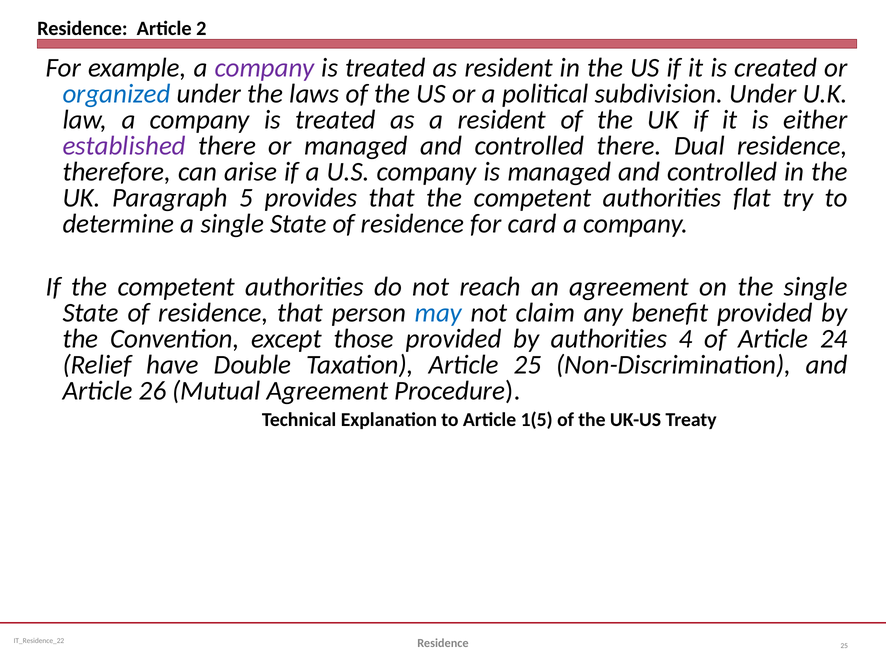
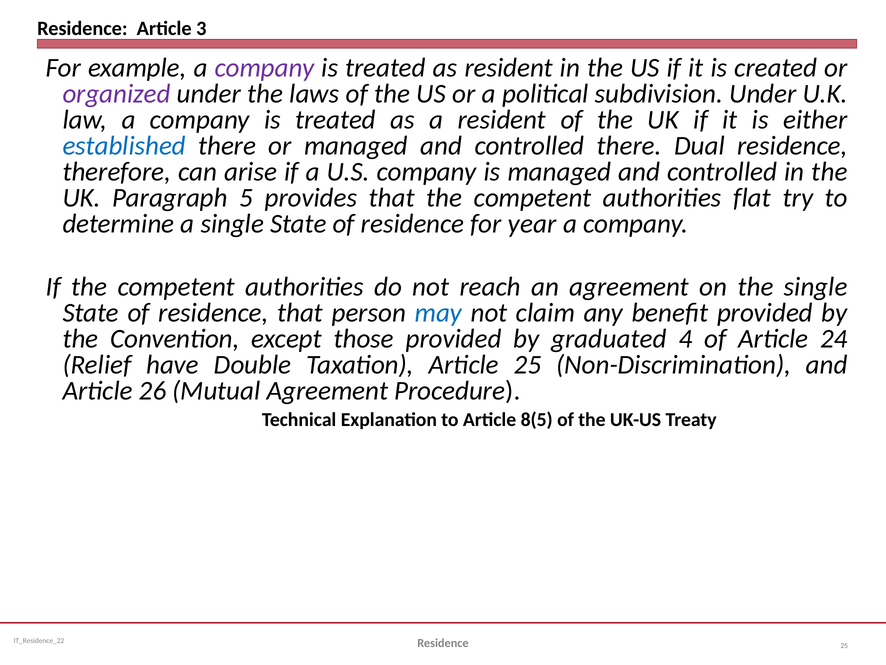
2: 2 -> 3
organized colour: blue -> purple
established colour: purple -> blue
card: card -> year
by authorities: authorities -> graduated
1(5: 1(5 -> 8(5
